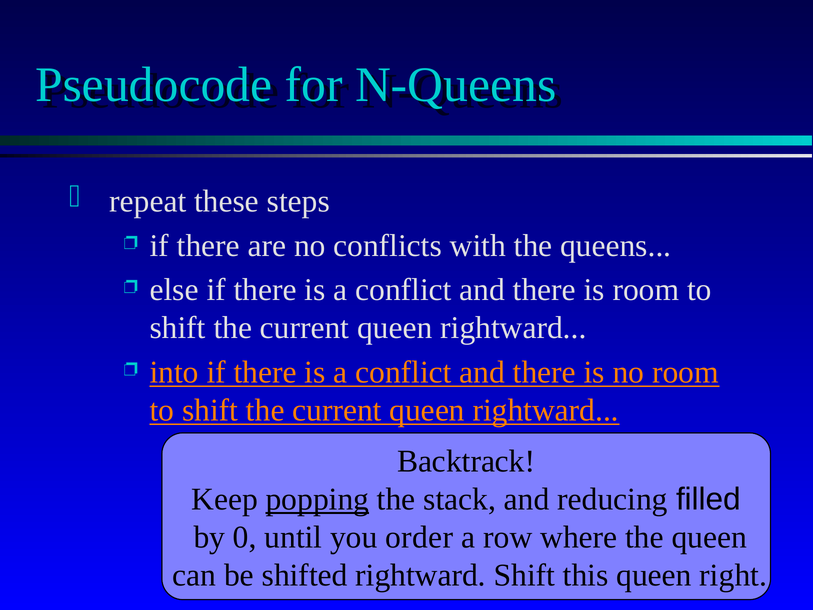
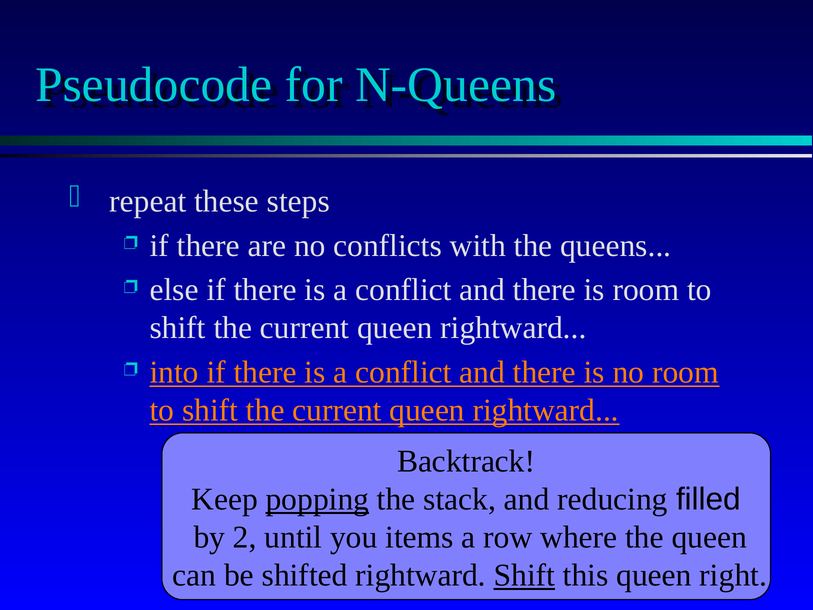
0: 0 -> 2
order: order -> items
Shift at (524, 575) underline: none -> present
